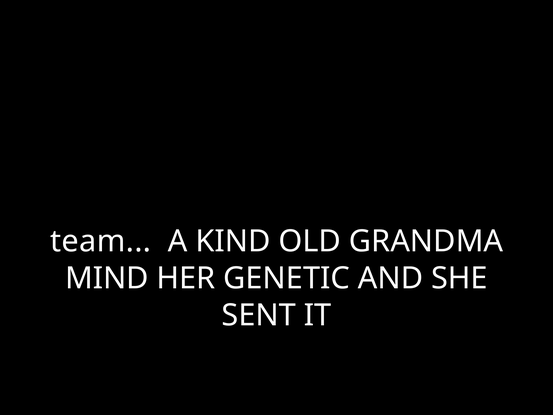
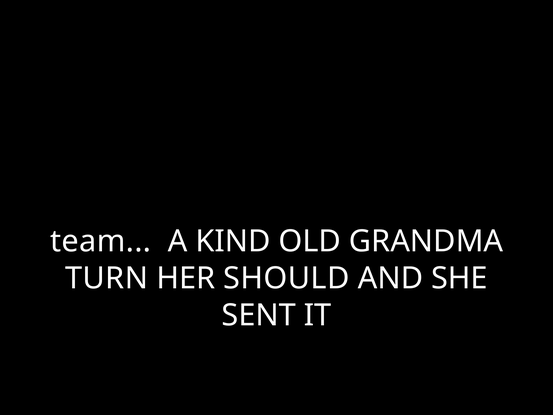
MIND: MIND -> TURN
GENETIC: GENETIC -> SHOULD
